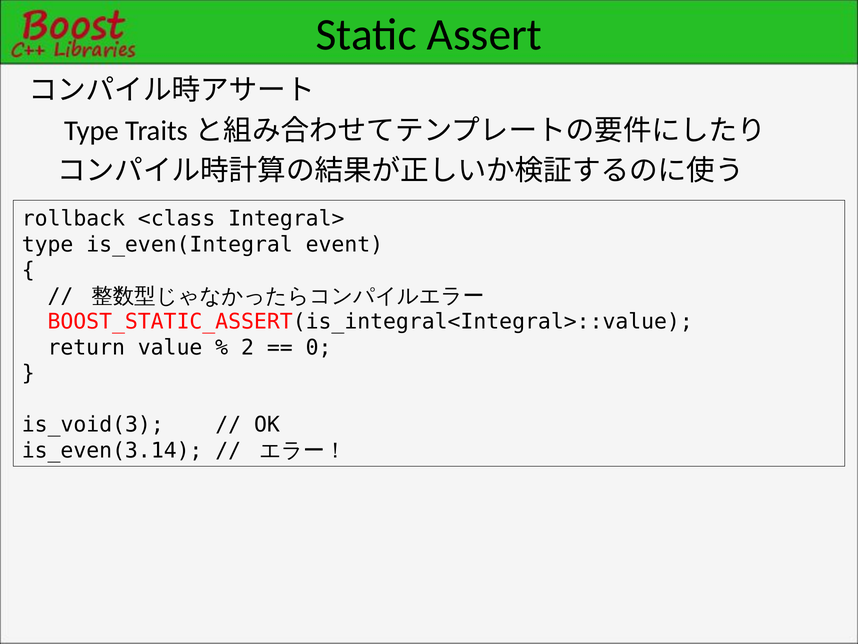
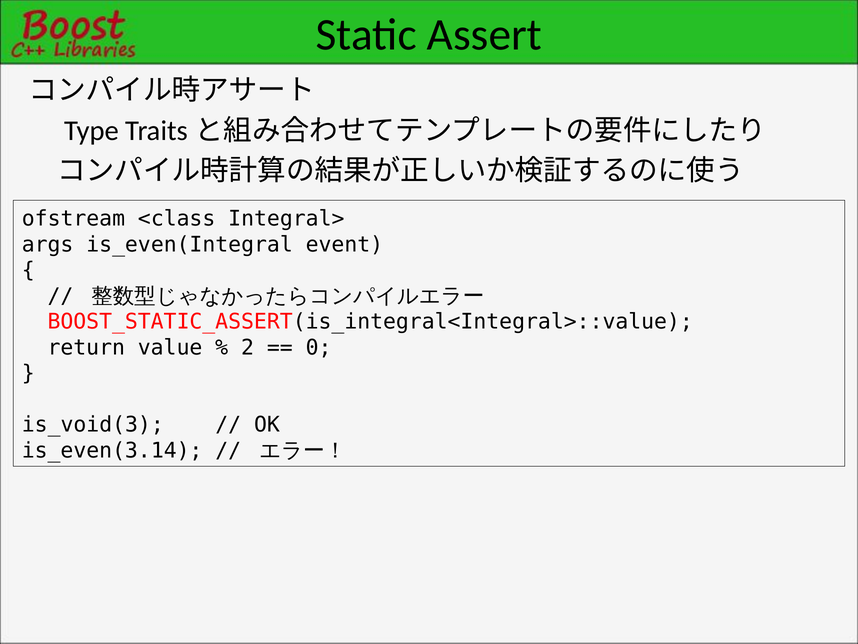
rollback: rollback -> ofstream
type at (48, 244): type -> args
